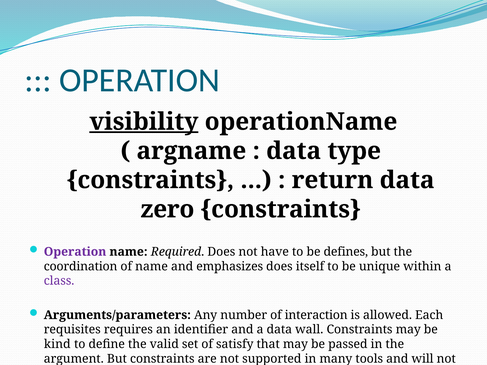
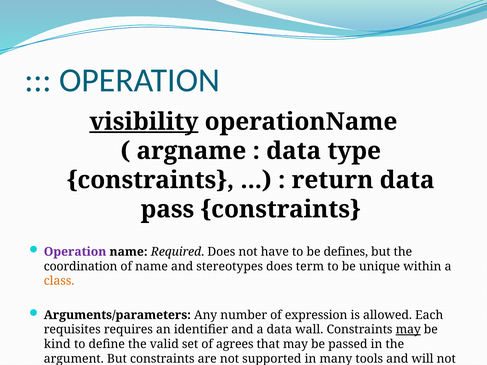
zero: zero -> pass
emphasizes: emphasizes -> stereotypes
itself: itself -> term
class colour: purple -> orange
interaction: interaction -> expression
may at (408, 330) underline: none -> present
satisfy: satisfy -> agrees
